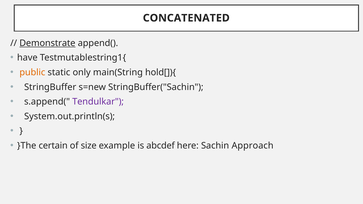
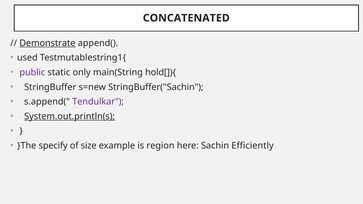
have: have -> used
public colour: orange -> purple
System.out.println(s underline: none -> present
certain: certain -> specify
abcdef: abcdef -> region
Approach: Approach -> Efficiently
